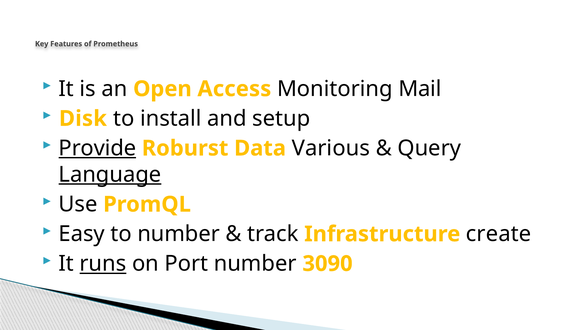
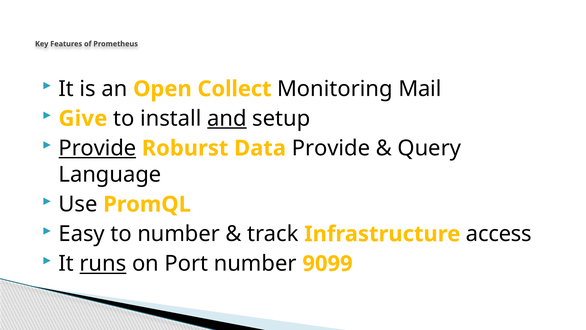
Access: Access -> Collect
Disk: Disk -> Give
and underline: none -> present
Data Various: Various -> Provide
Language underline: present -> none
create: create -> access
3090: 3090 -> 9099
